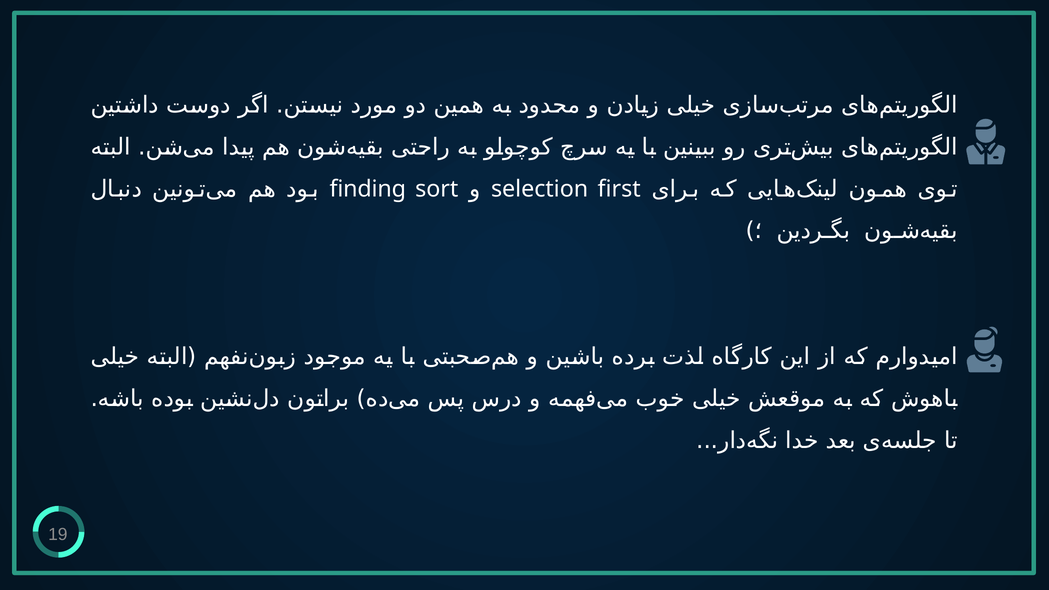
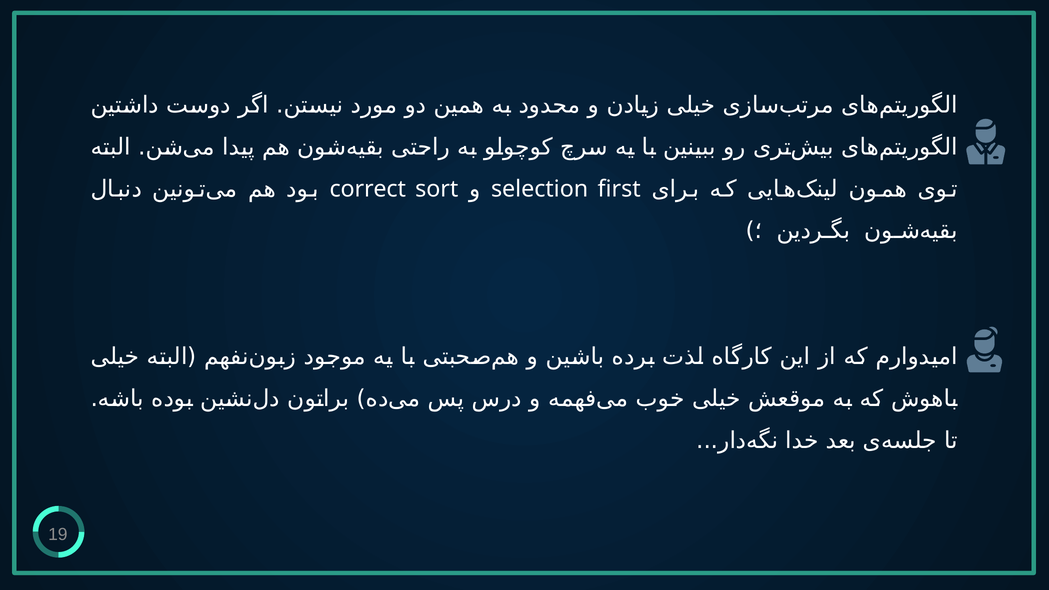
finding: finding -> correct
